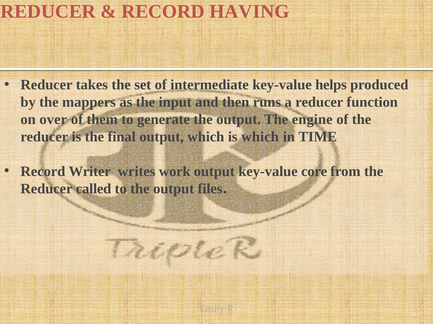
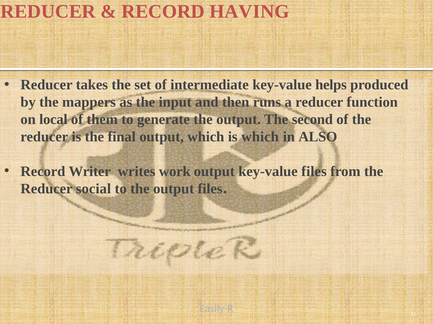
over: over -> local
engine: engine -> second
TIME: TIME -> ALSO
key-value core: core -> files
called: called -> social
